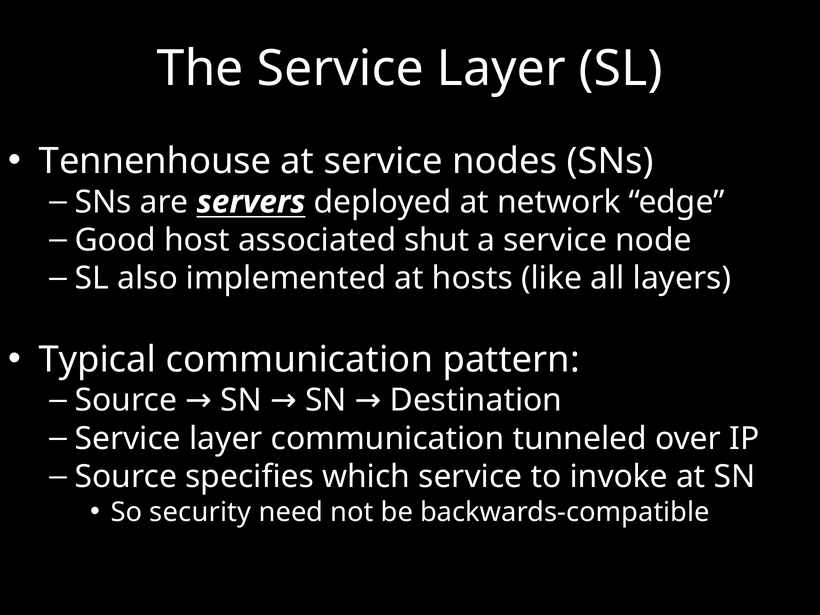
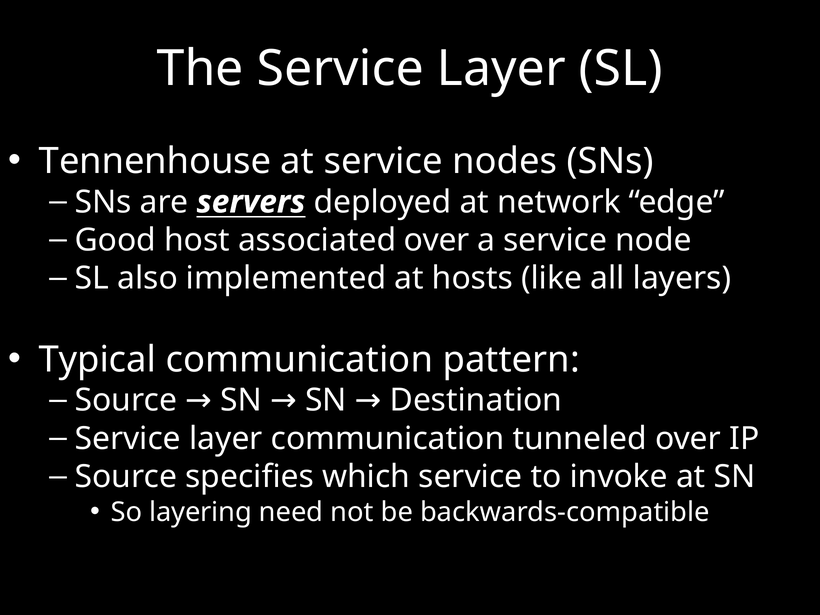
associated shut: shut -> over
security: security -> layering
